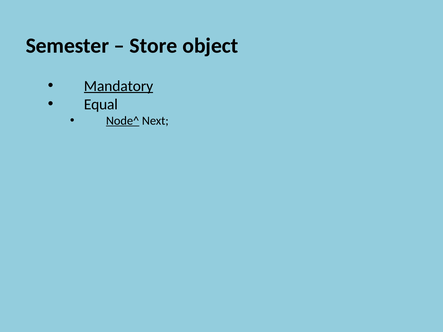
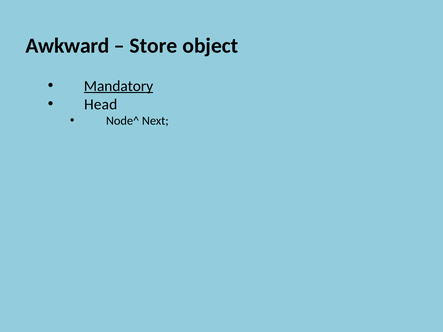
Semester: Semester -> Awkward
Equal: Equal -> Head
Node^ underline: present -> none
